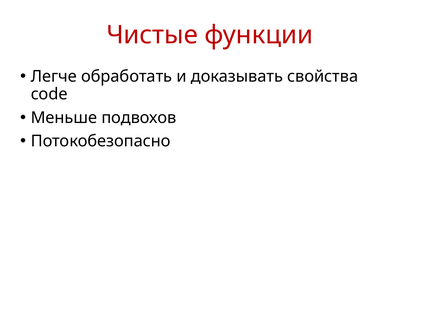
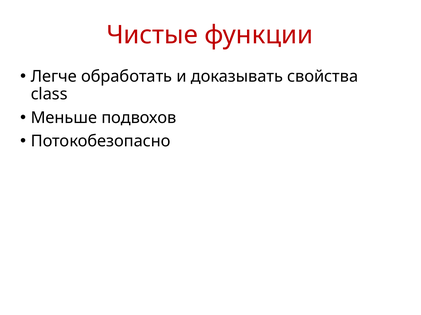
code: code -> class
